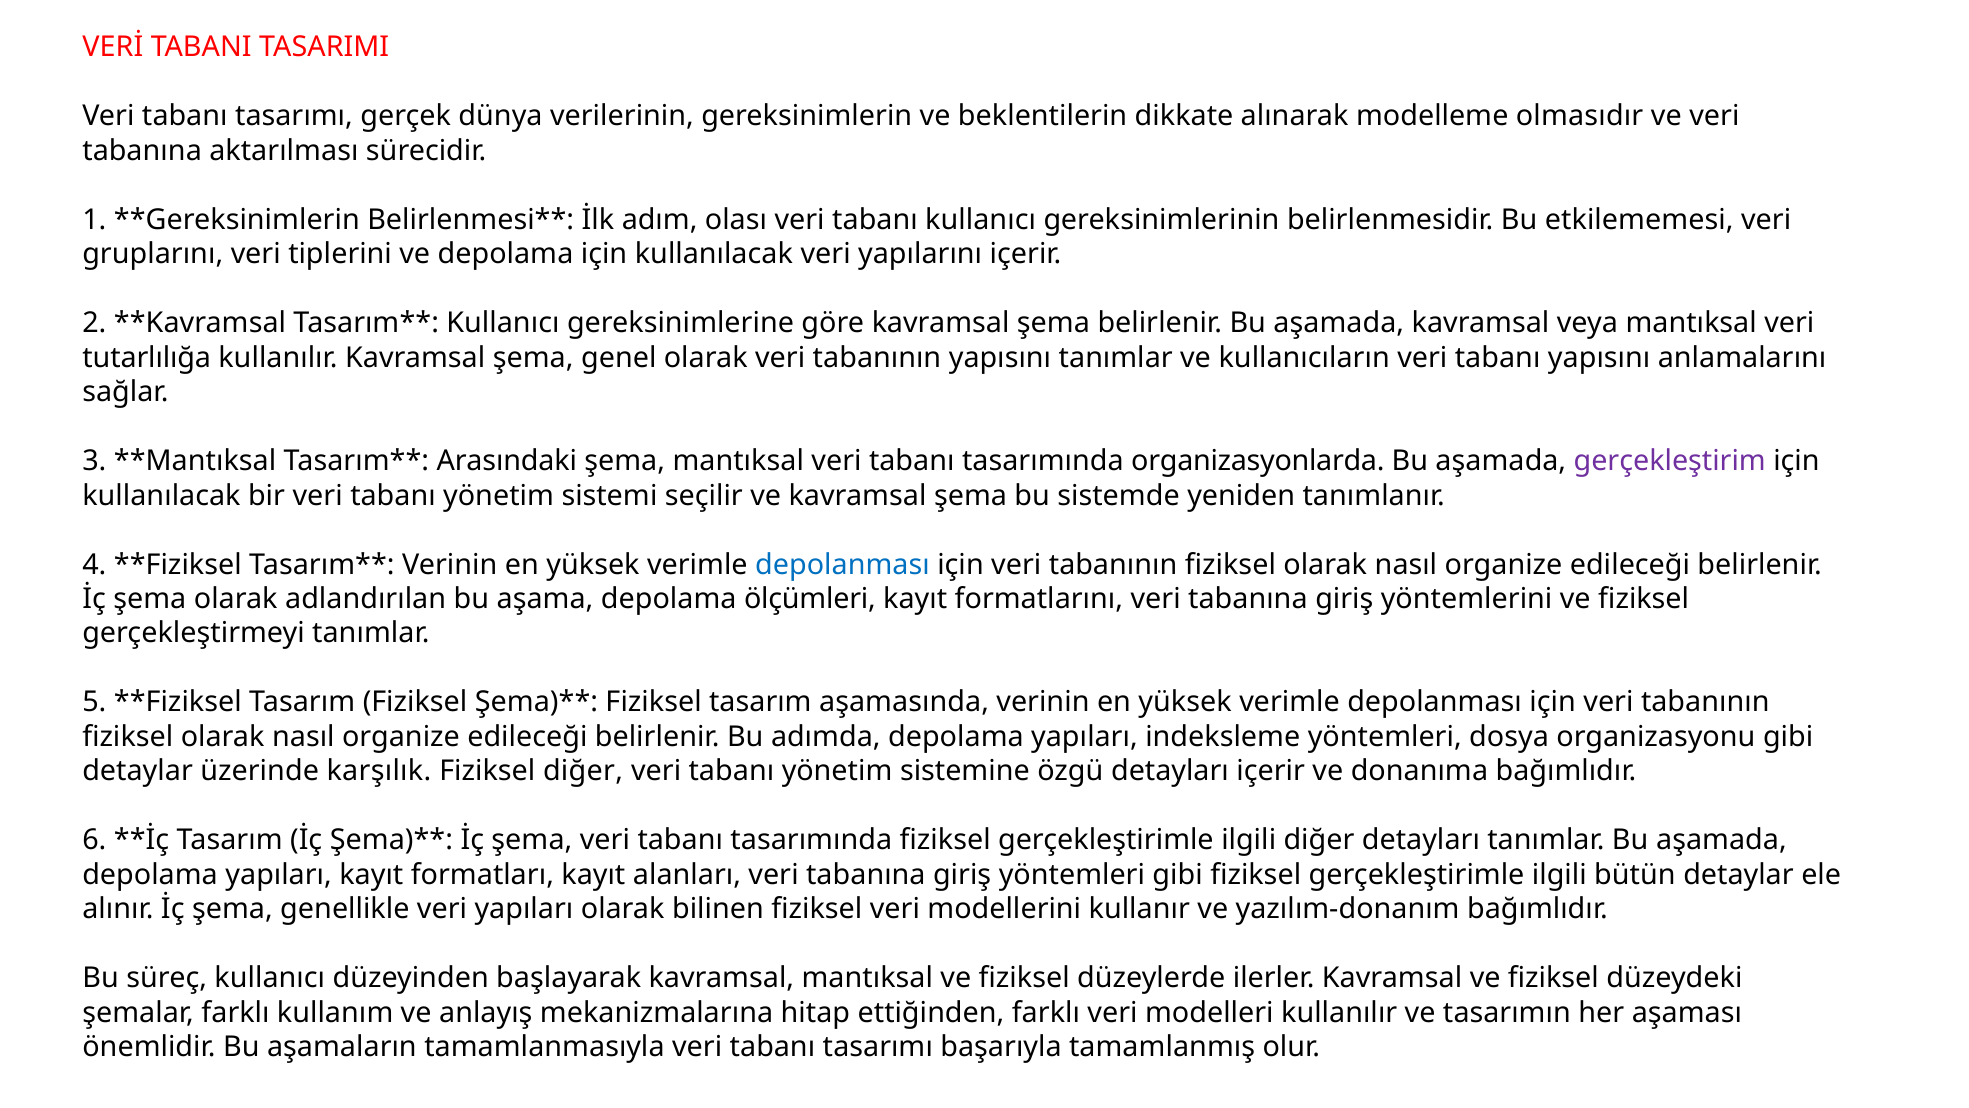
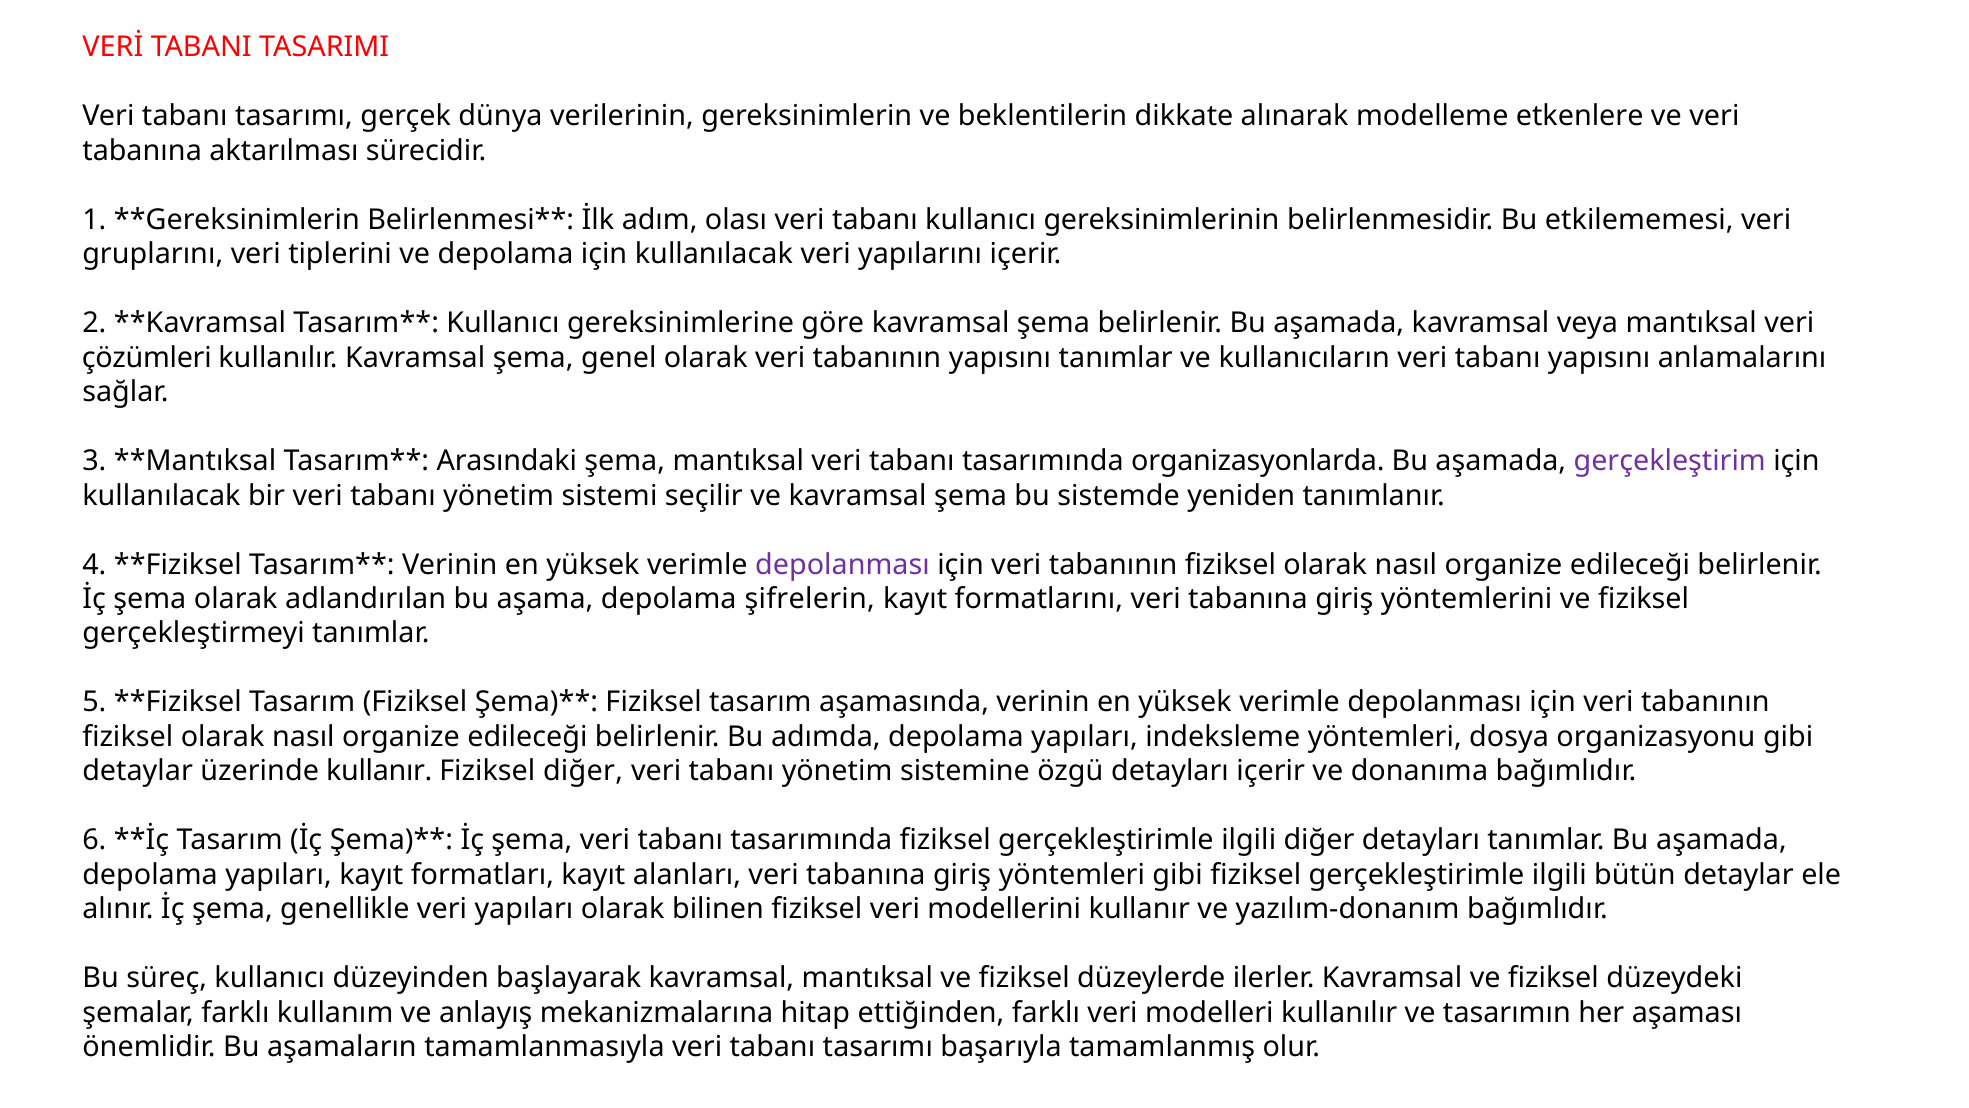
olmasıdır: olmasıdır -> etkenlere
tutarlılığa: tutarlılığa -> çözümleri
depolanması at (842, 564) colour: blue -> purple
ölçümleri: ölçümleri -> şifrelerin
üzerinde karşılık: karşılık -> kullanır
